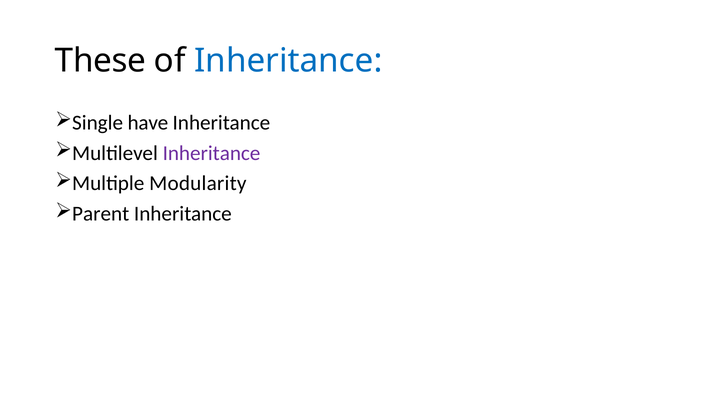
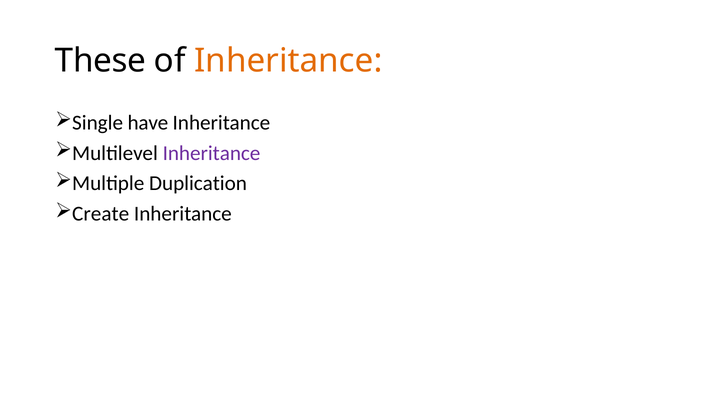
Inheritance at (288, 61) colour: blue -> orange
Modularity: Modularity -> Duplication
Parent: Parent -> Create
